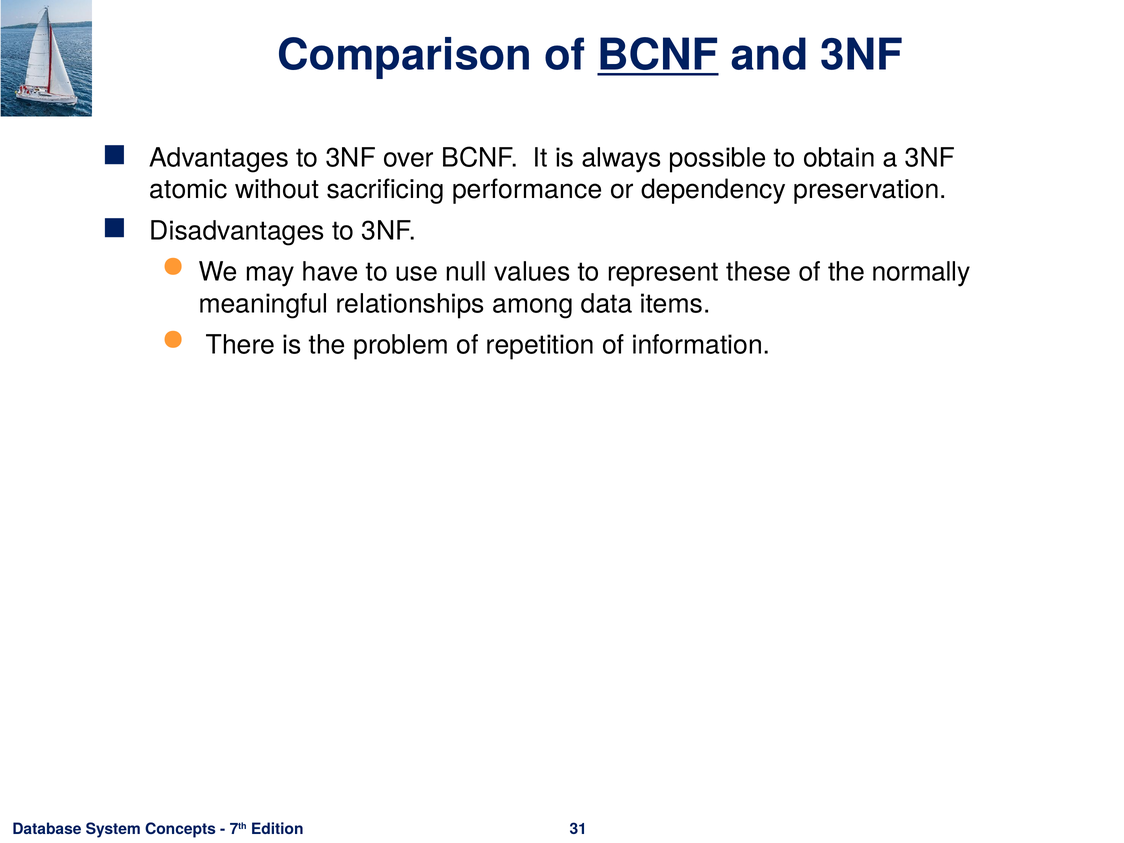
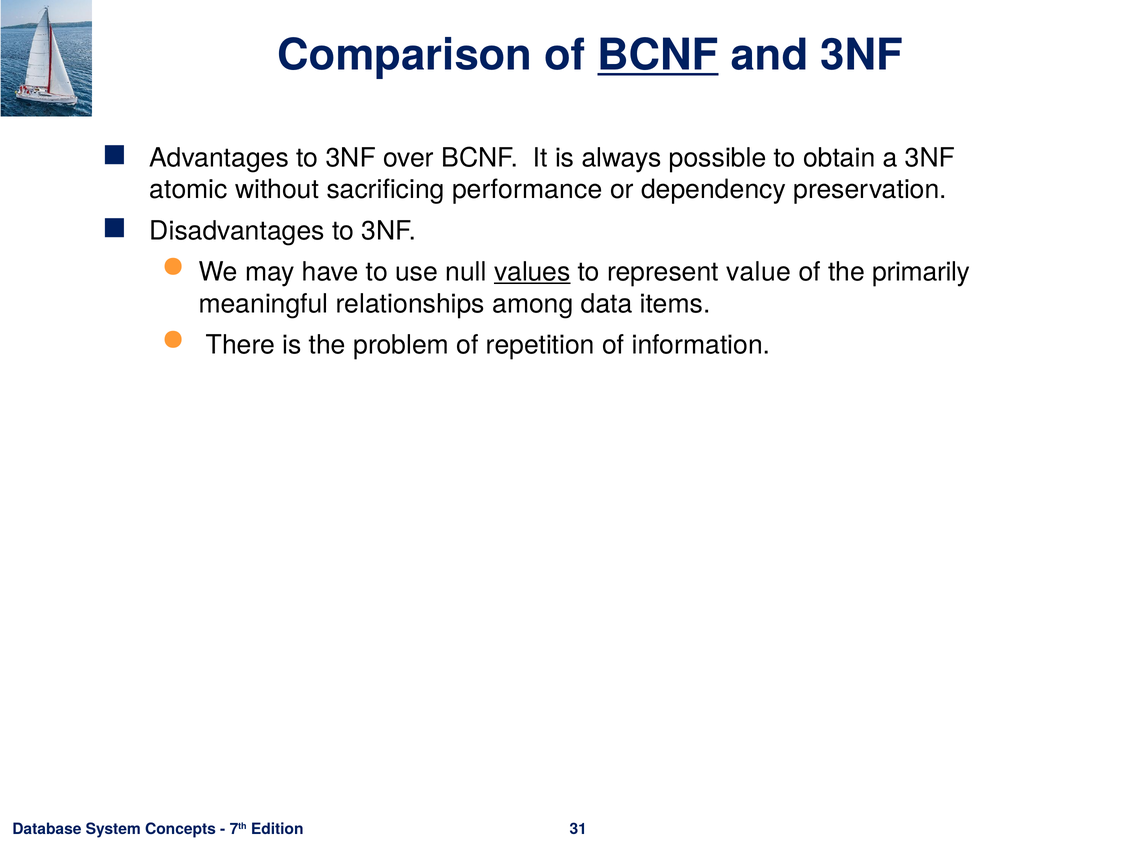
values underline: none -> present
these: these -> value
normally: normally -> primarily
